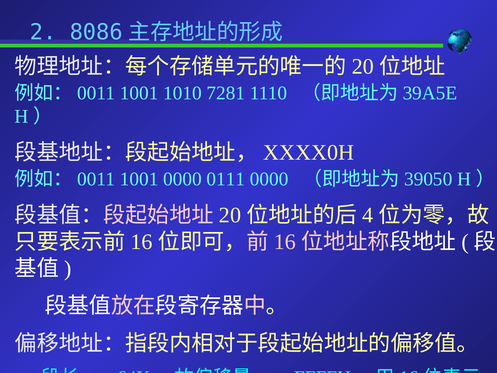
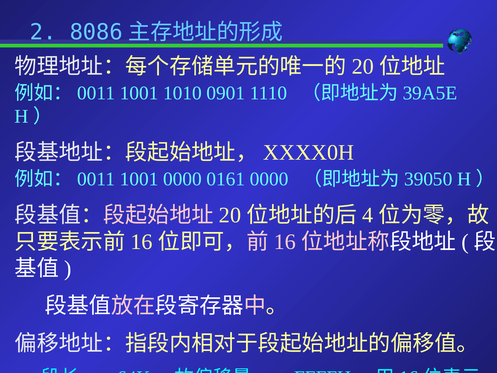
7281: 7281 -> 0901
0111: 0111 -> 0161
